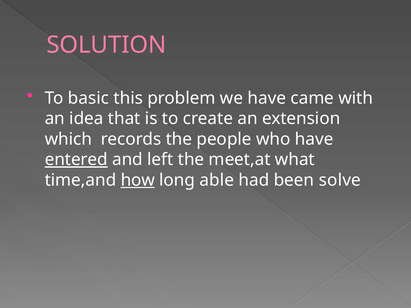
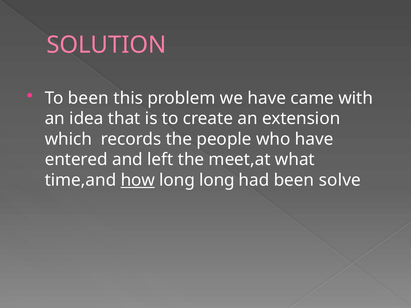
To basic: basic -> been
entered underline: present -> none
long able: able -> long
